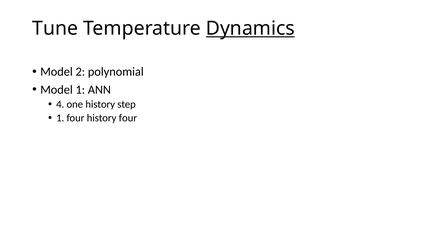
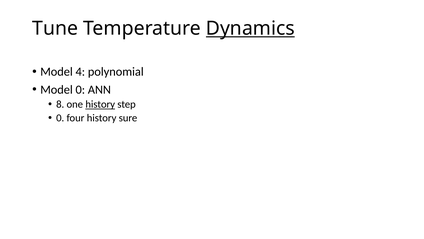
2: 2 -> 4
Model 1: 1 -> 0
4: 4 -> 8
history at (100, 104) underline: none -> present
1 at (60, 118): 1 -> 0
history four: four -> sure
